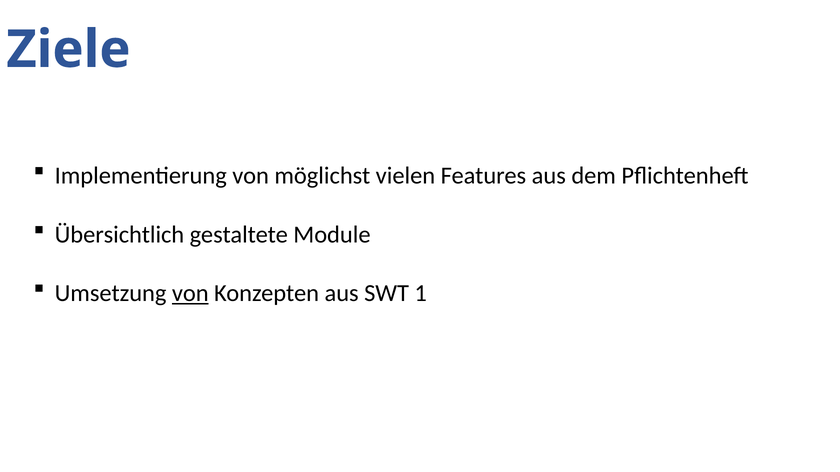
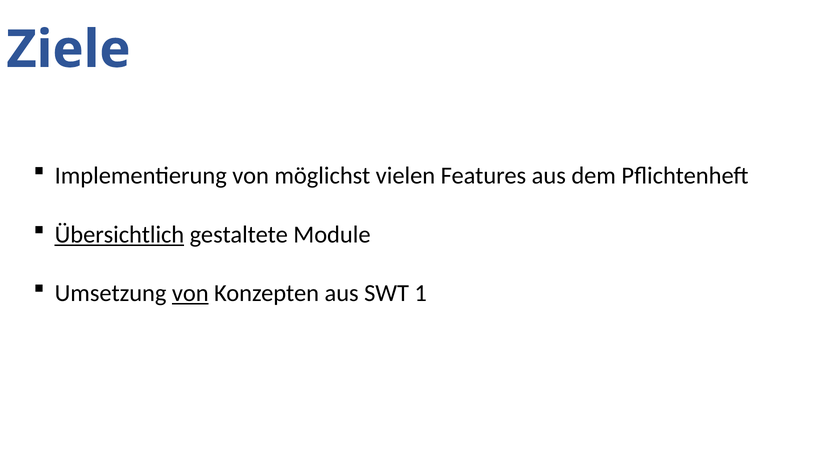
Übersichtlich underline: none -> present
